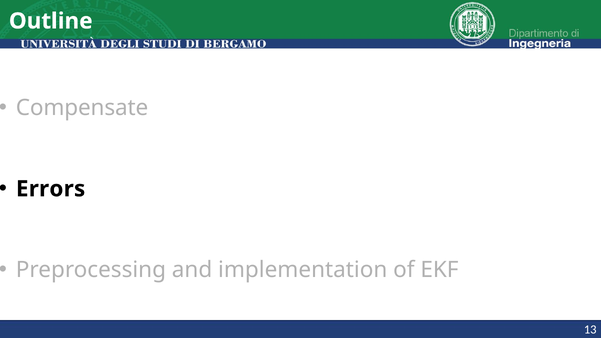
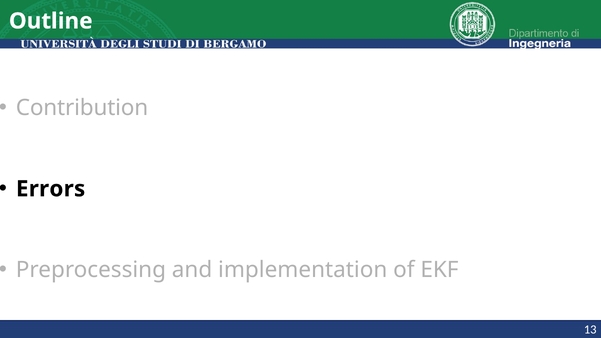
Compensate: Compensate -> Contribution
